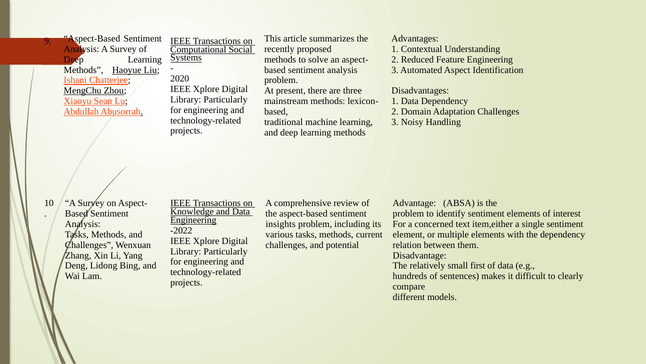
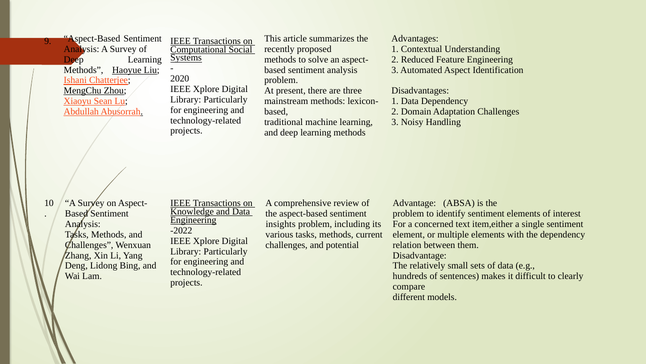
first: first -> sets
